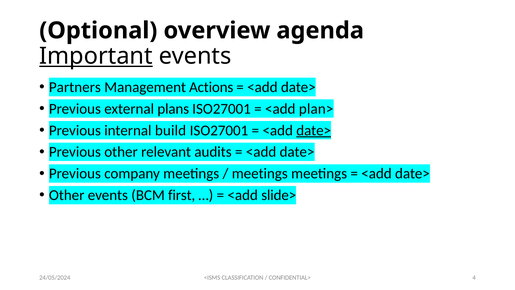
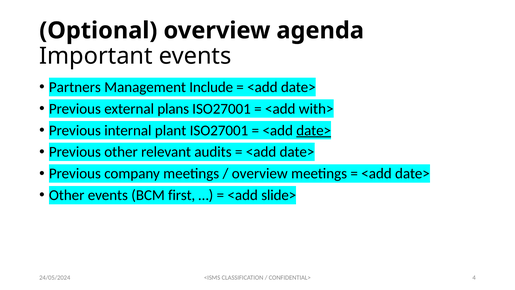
Important underline: present -> none
Actions: Actions -> Include
plan>: plan> -> with>
build: build -> plant
meetings at (260, 173): meetings -> overview
